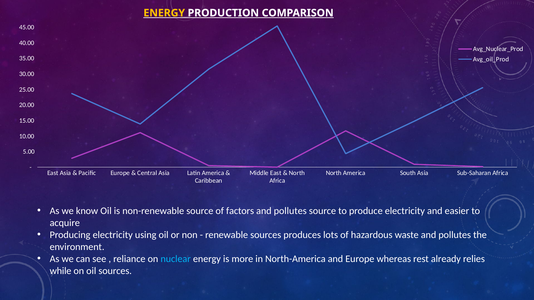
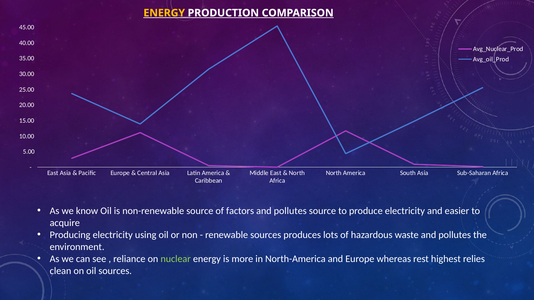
nuclear colour: light blue -> light green
already: already -> highest
while: while -> clean
